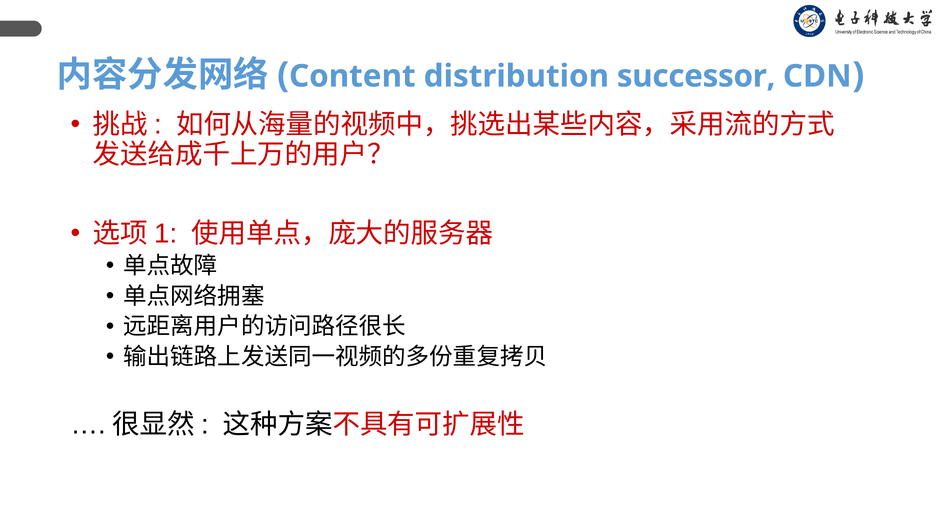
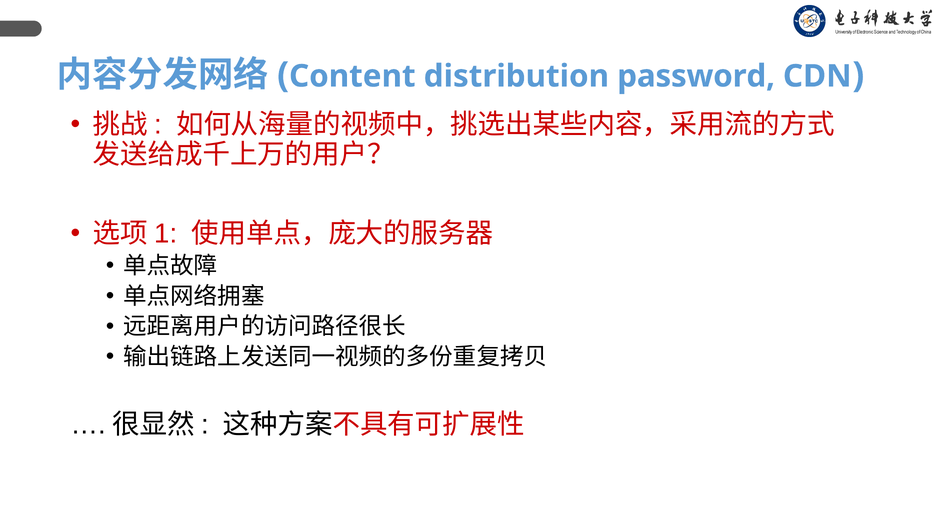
successor: successor -> password
